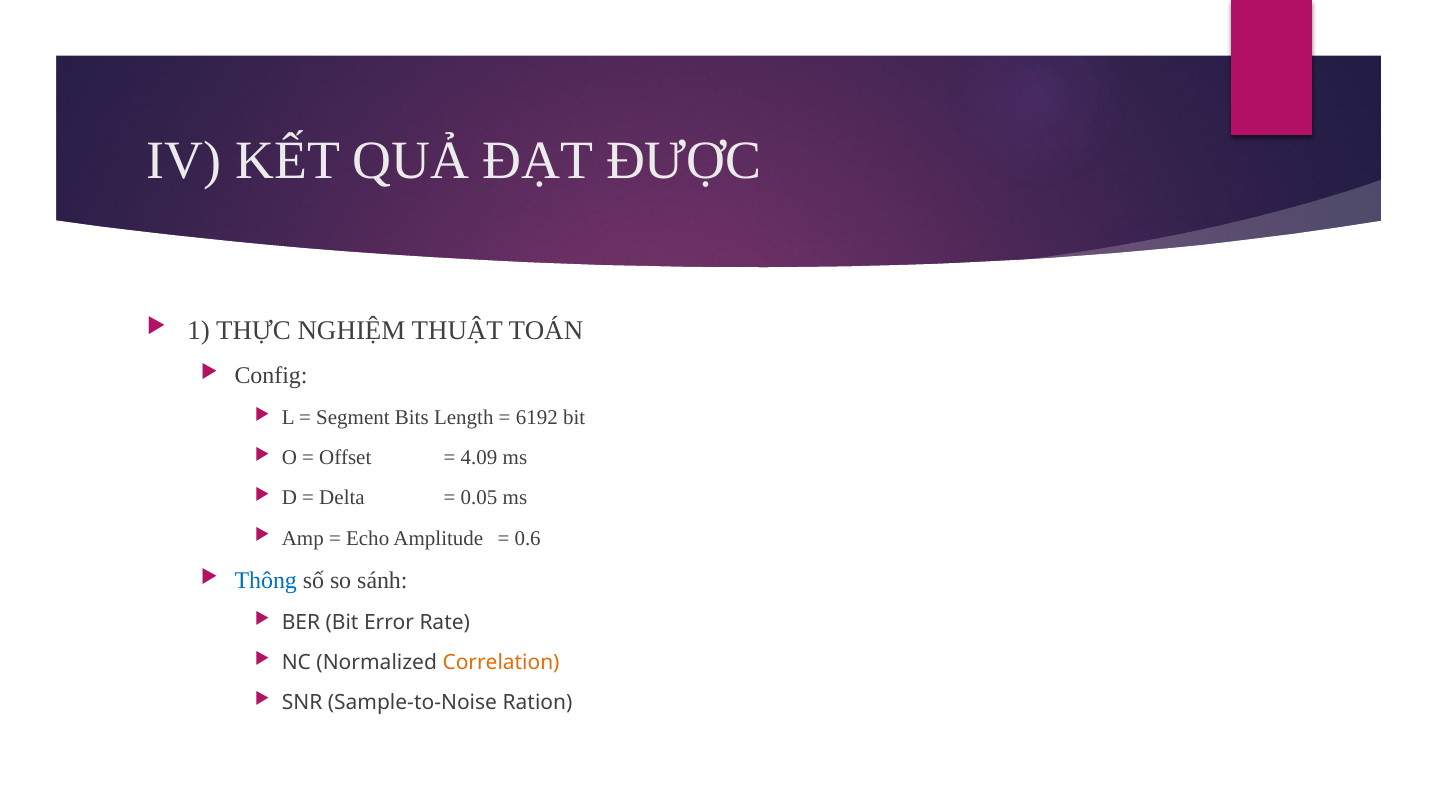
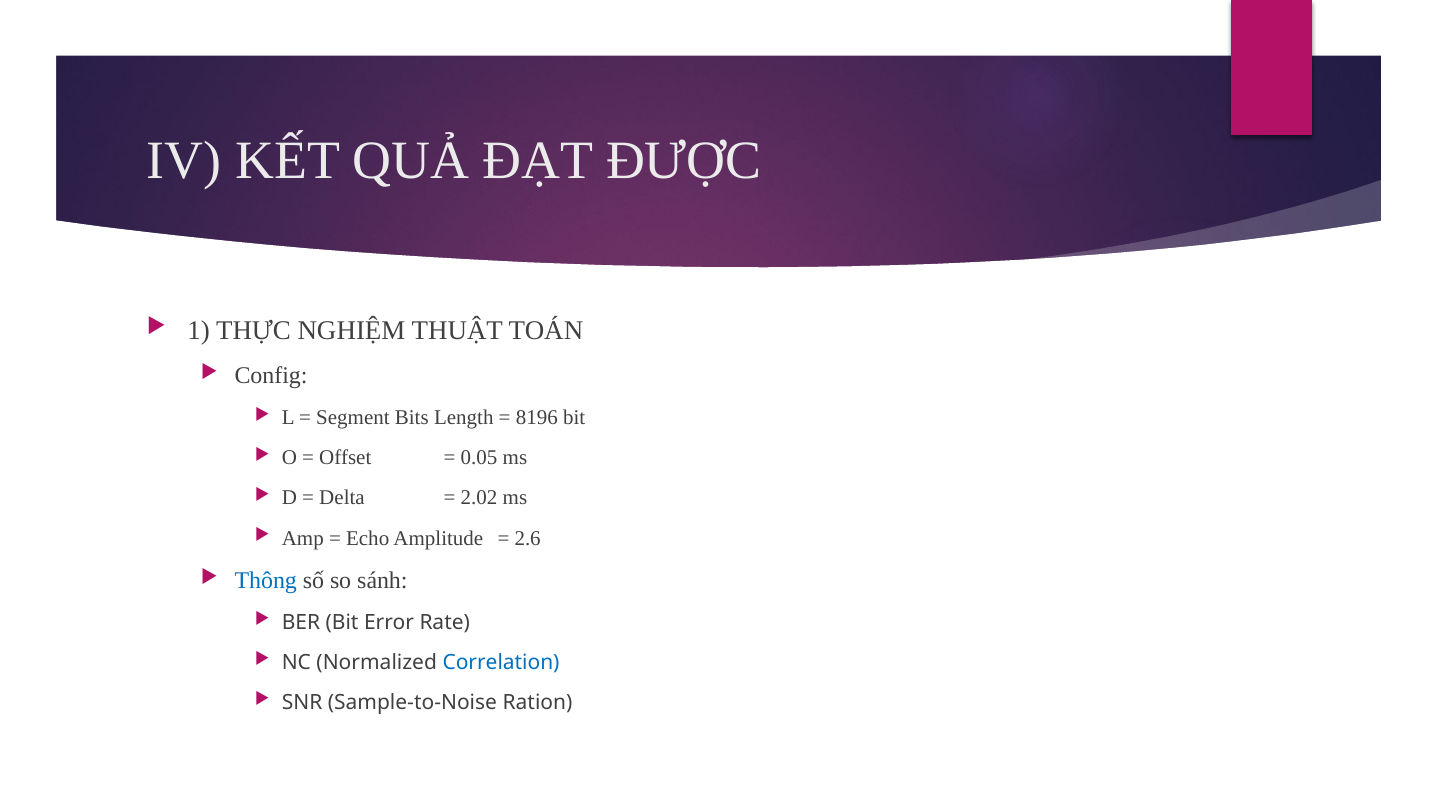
6192: 6192 -> 8196
4.09: 4.09 -> 0.05
0.05: 0.05 -> 2.02
0.6: 0.6 -> 2.6
Correlation colour: orange -> blue
